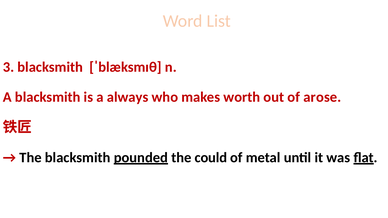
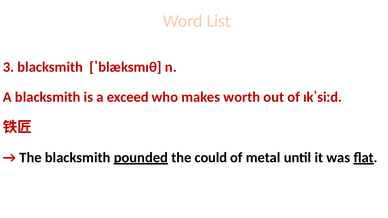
always: always -> exceed
arose: arose -> ɪkˈsiːd
